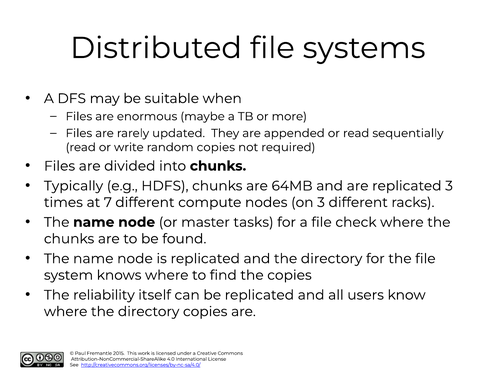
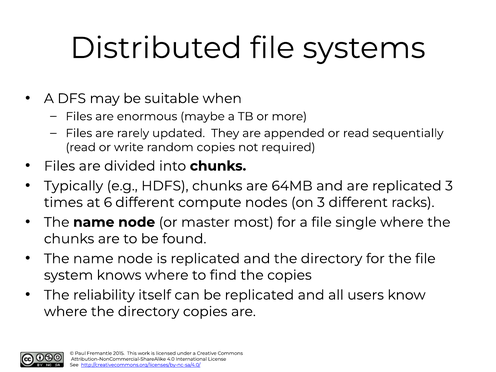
7: 7 -> 6
tasks: tasks -> most
check: check -> single
